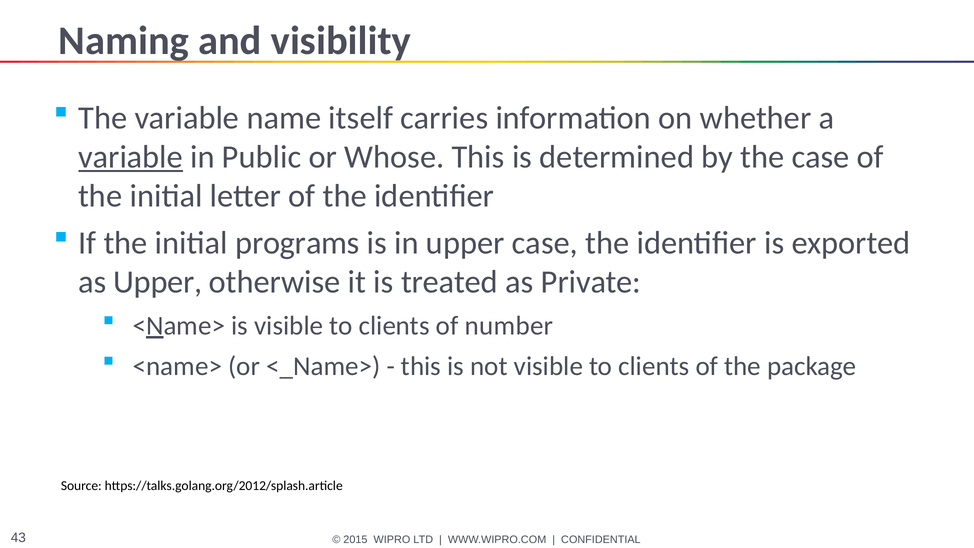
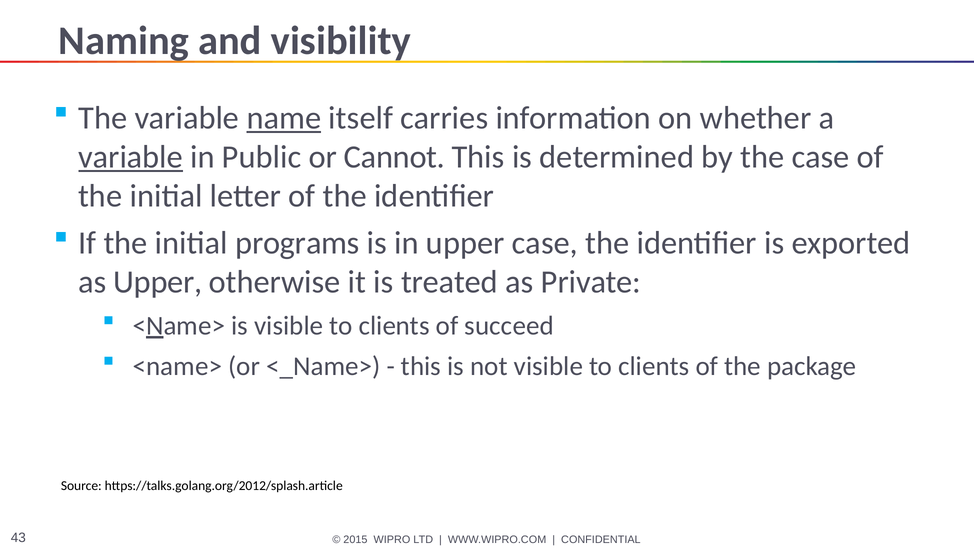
name underline: none -> present
Whose: Whose -> Cannot
number: number -> succeed
